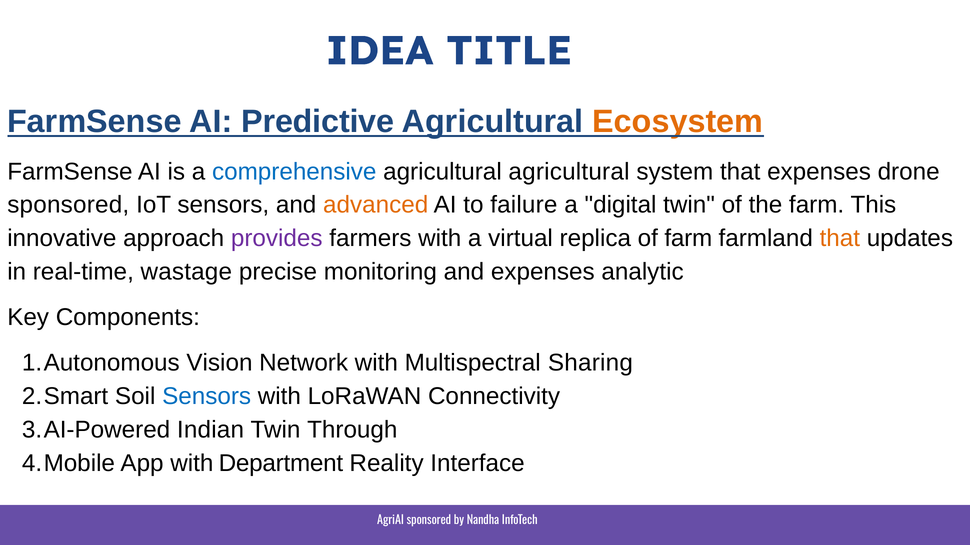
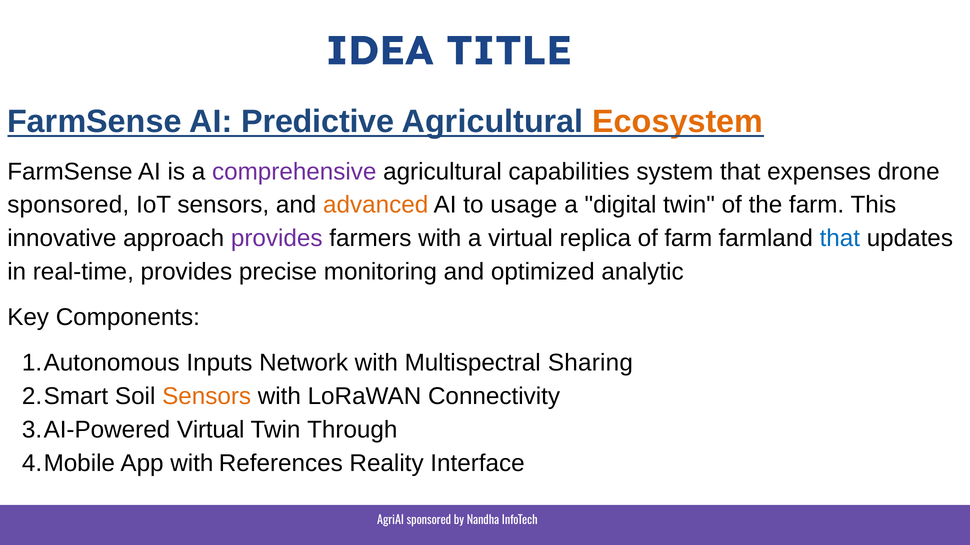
comprehensive colour: blue -> purple
agricultural agricultural: agricultural -> capabilities
failure: failure -> usage
that at (840, 239) colour: orange -> blue
real-time wastage: wastage -> provides
and expenses: expenses -> optimized
Vision: Vision -> Inputs
Sensors at (207, 397) colour: blue -> orange
Indian at (210, 430): Indian -> Virtual
Department: Department -> References
